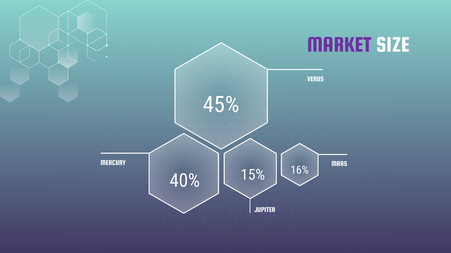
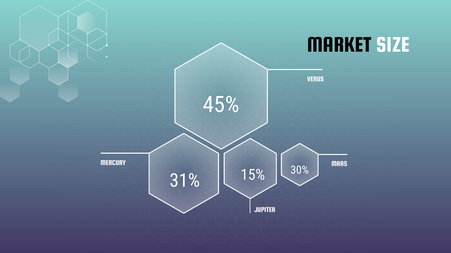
MARKET colour: purple -> black
40%: 40% -> 31%
16%: 16% -> 30%
